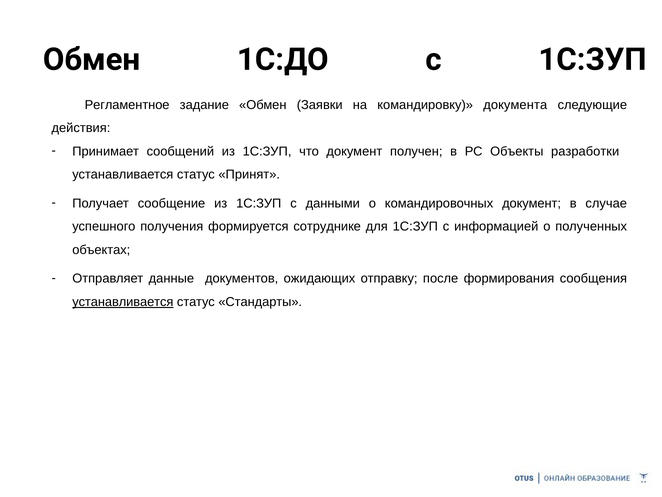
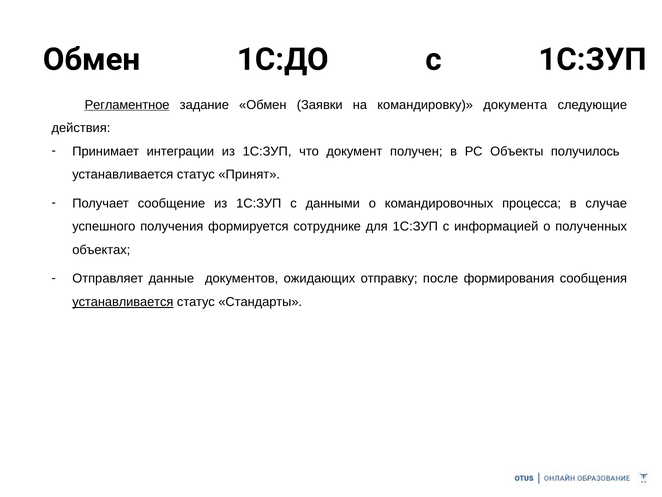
Регламентное underline: none -> present
сообщений: сообщений -> интеграции
разработки: разработки -> получилось
командировочных документ: документ -> процесса
